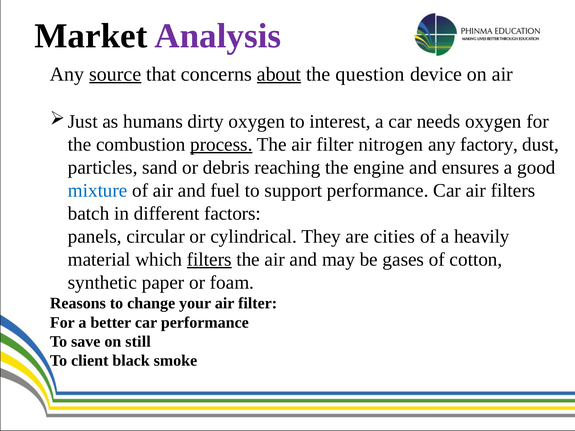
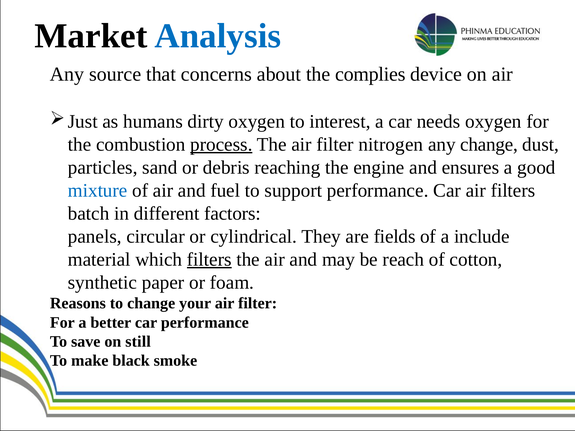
Analysis colour: purple -> blue
source underline: present -> none
about underline: present -> none
question: question -> complies
any factory: factory -> change
cities: cities -> fields
heavily: heavily -> include
gases: gases -> reach
client: client -> make
